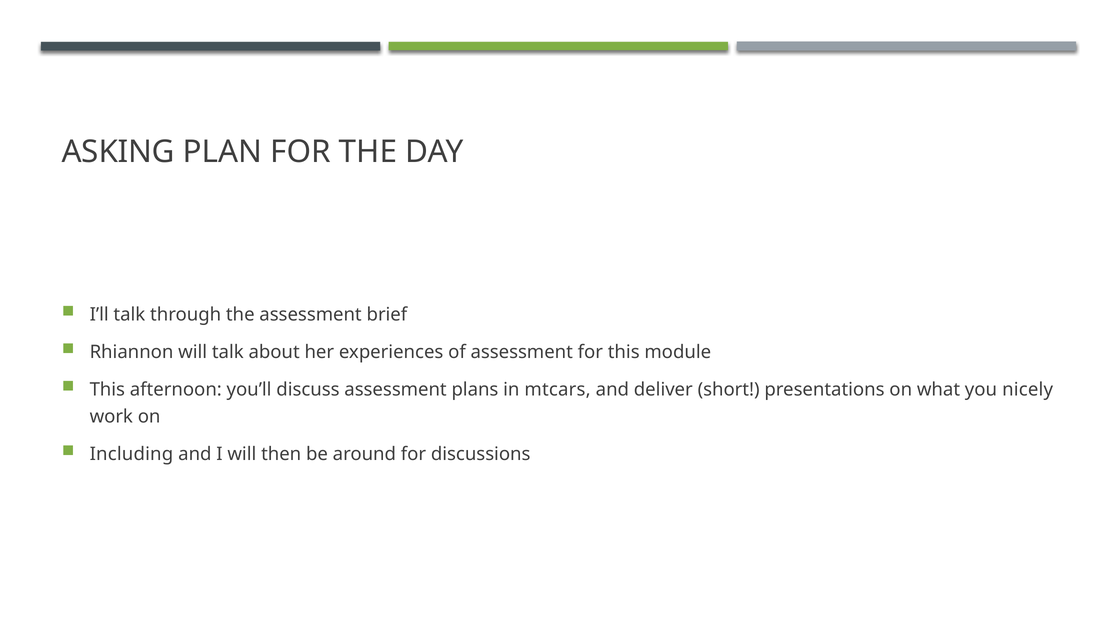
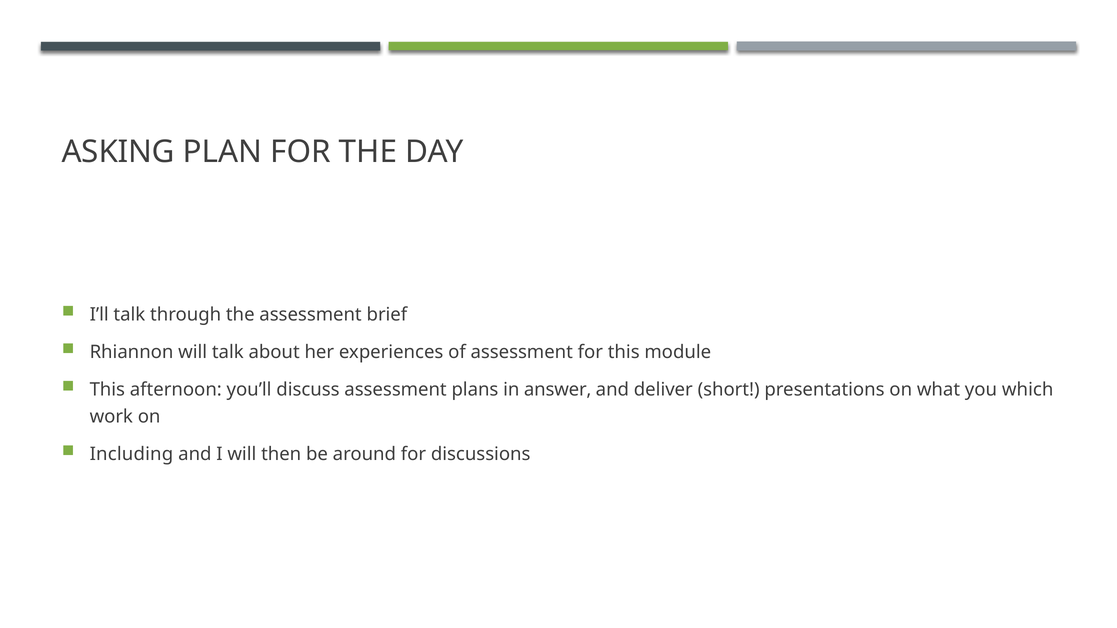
mtcars: mtcars -> answer
nicely: nicely -> which
